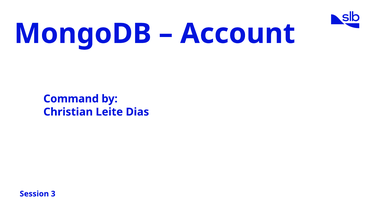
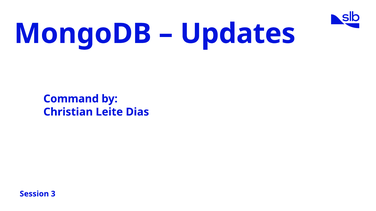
Account: Account -> Updates
